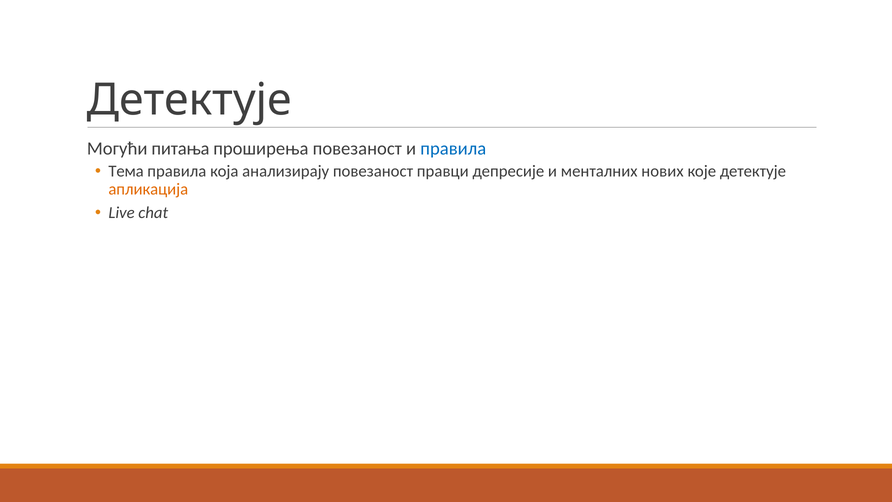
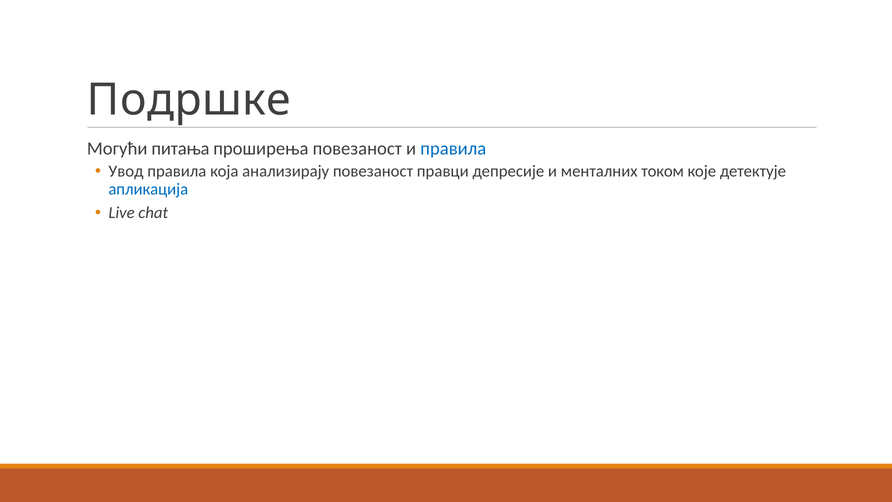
Детектује at (189, 100): Детектује -> Подршке
Тема: Тема -> Увод
нових: нових -> током
апликација colour: orange -> blue
